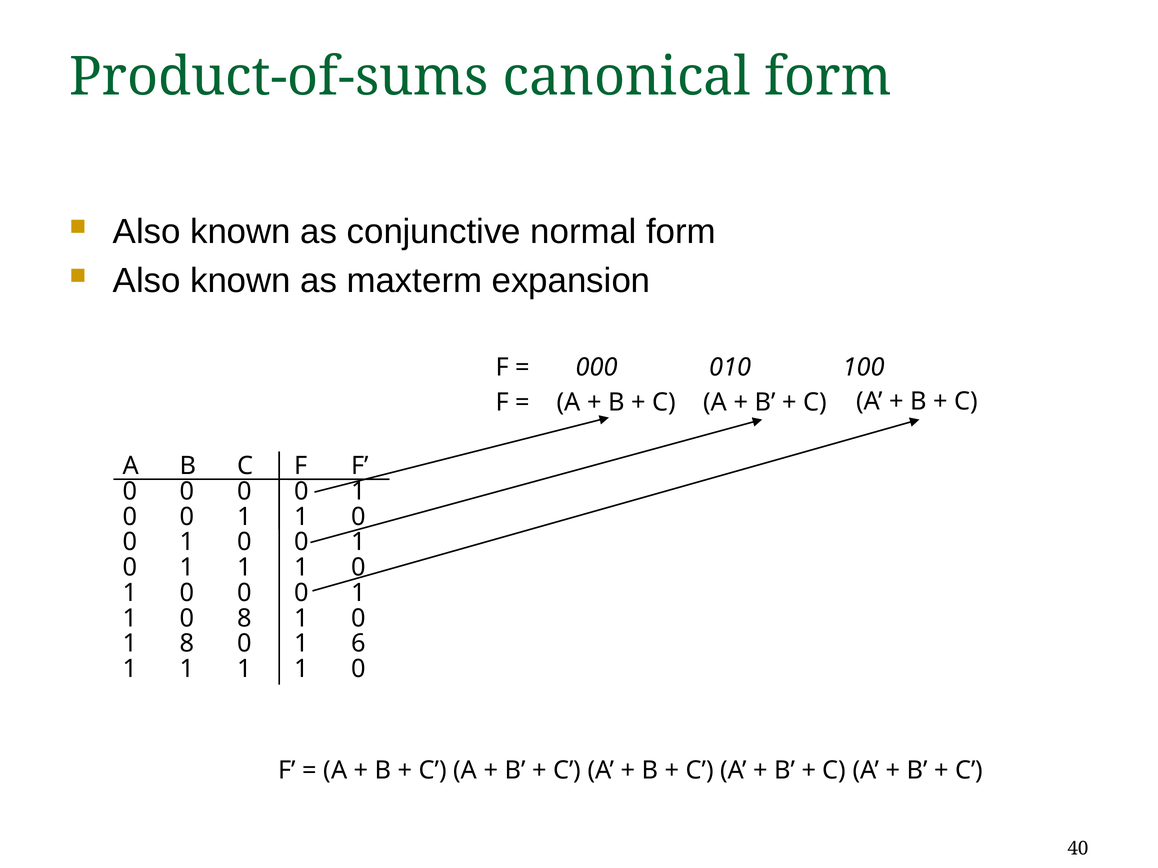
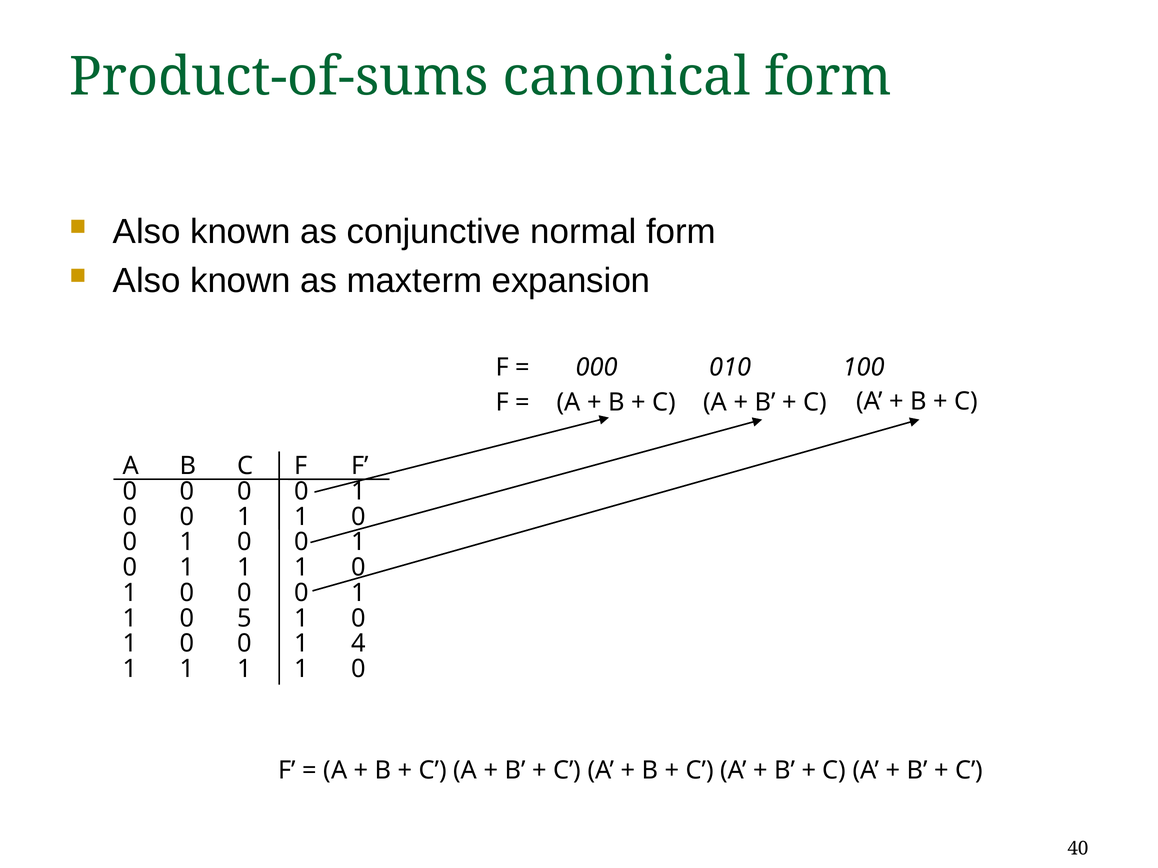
0 8: 8 -> 5
8 at (187, 643): 8 -> 0
6: 6 -> 4
